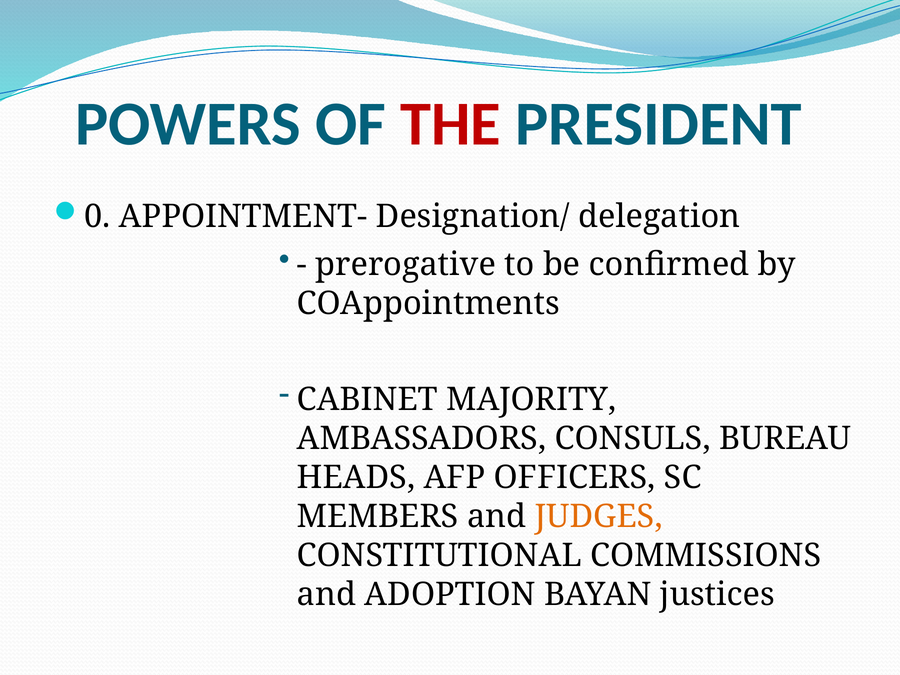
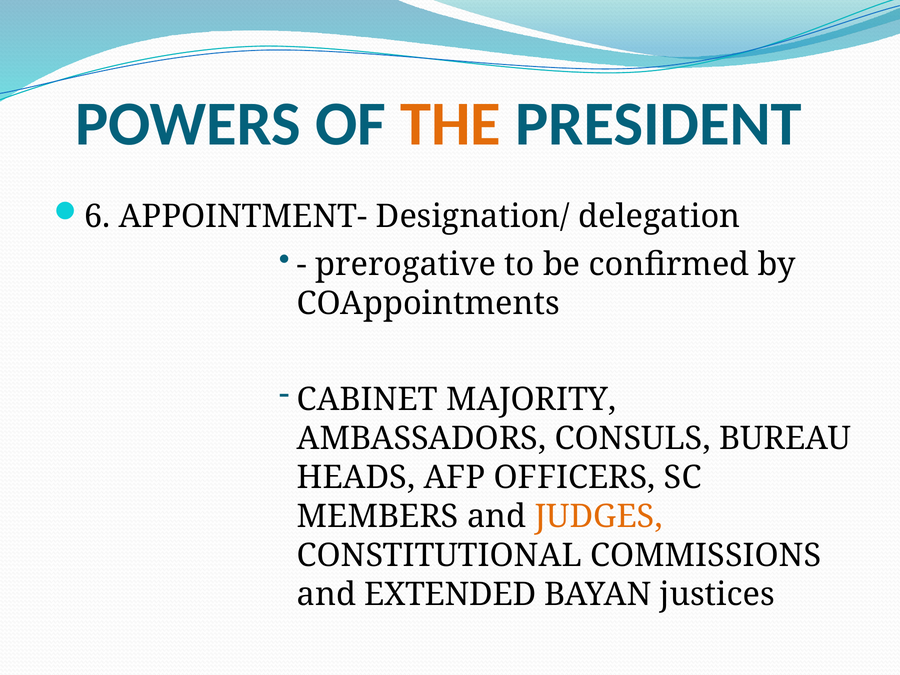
THE colour: red -> orange
0: 0 -> 6
ADOPTION: ADOPTION -> EXTENDED
